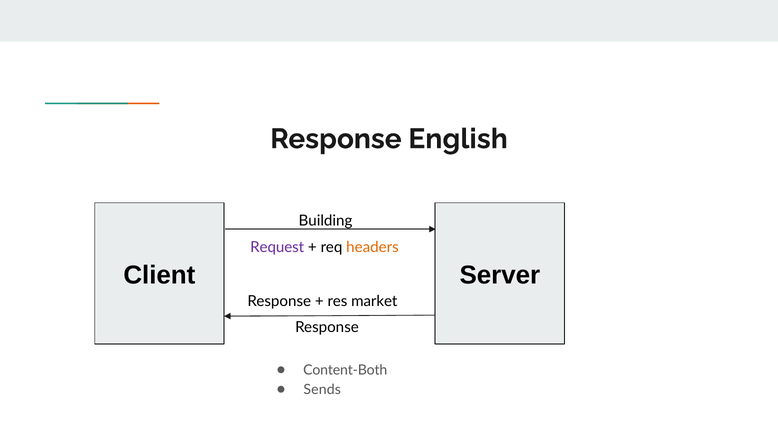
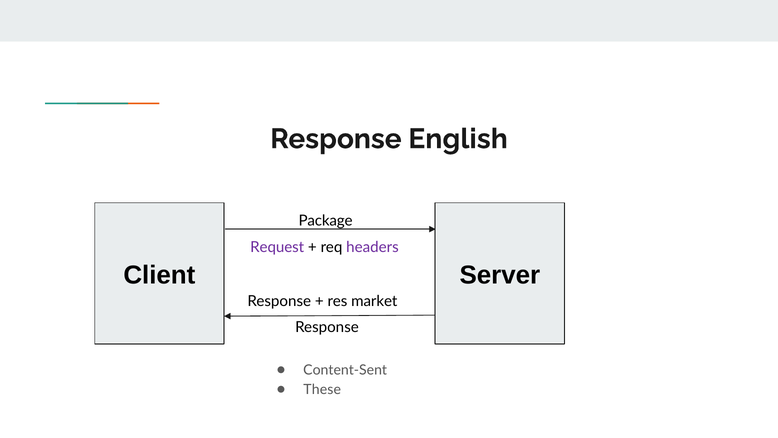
Building: Building -> Package
headers colour: orange -> purple
Content-Both: Content-Both -> Content-Sent
Sends: Sends -> These
